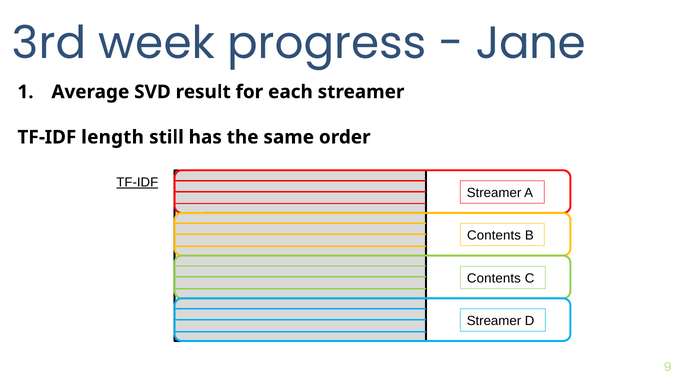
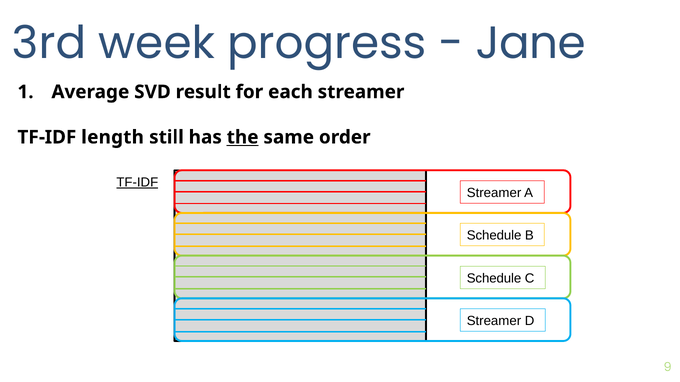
the underline: none -> present
Contents at (494, 236): Contents -> Schedule
Contents at (494, 279): Contents -> Schedule
